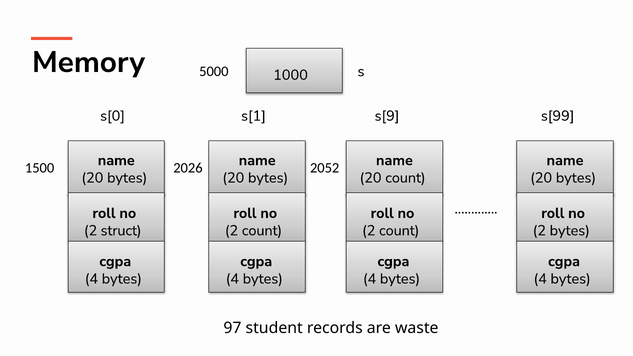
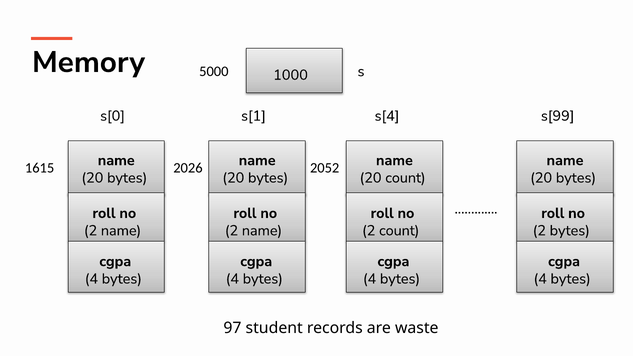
s[9: s[9 -> s[4
1500: 1500 -> 1615
struct at (121, 231): struct -> name
count at (262, 231): count -> name
